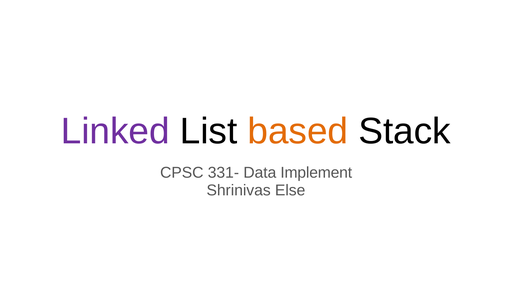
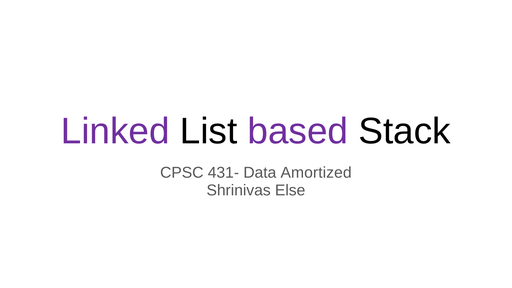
based colour: orange -> purple
331-: 331- -> 431-
Implement: Implement -> Amortized
